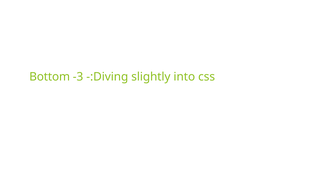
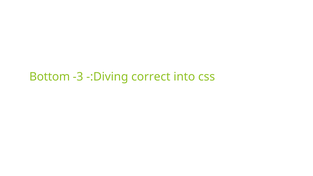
slightly: slightly -> correct
